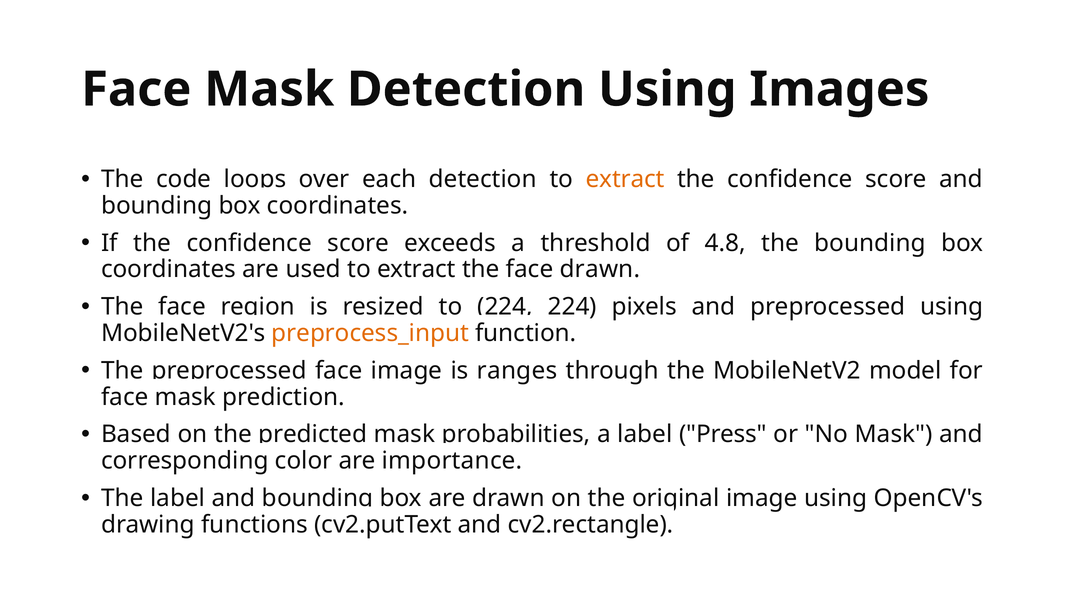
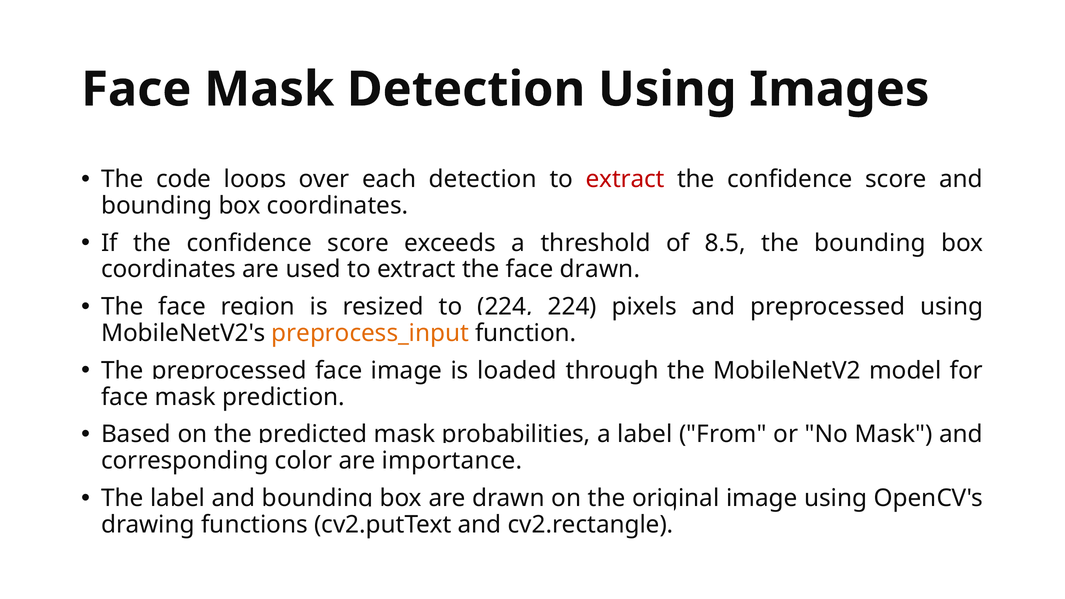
extract at (625, 179) colour: orange -> red
4.8: 4.8 -> 8.5
ranges: ranges -> loaded
Press: Press -> From
